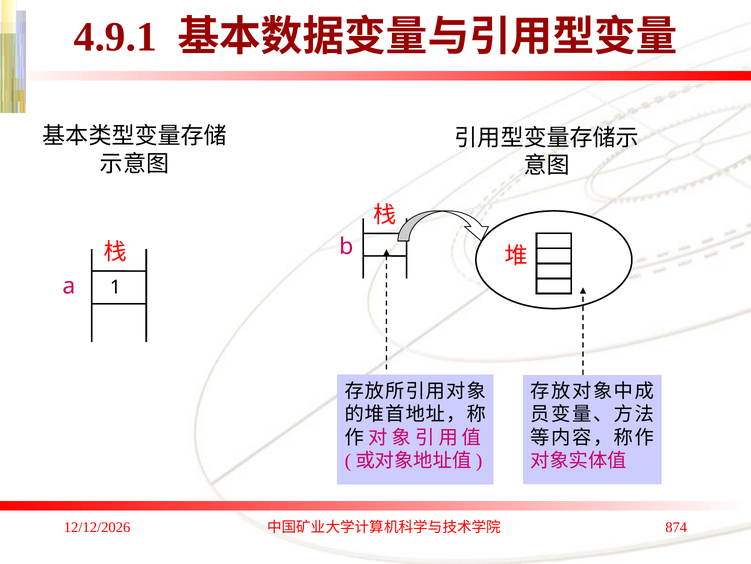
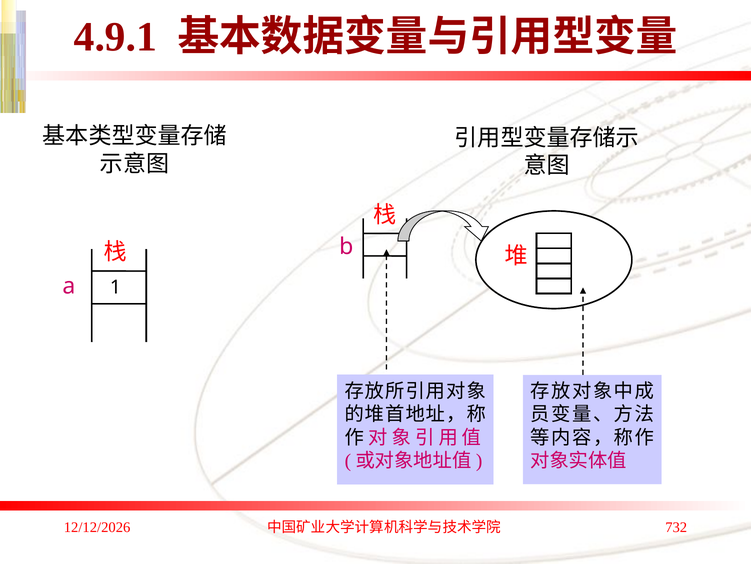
874: 874 -> 732
